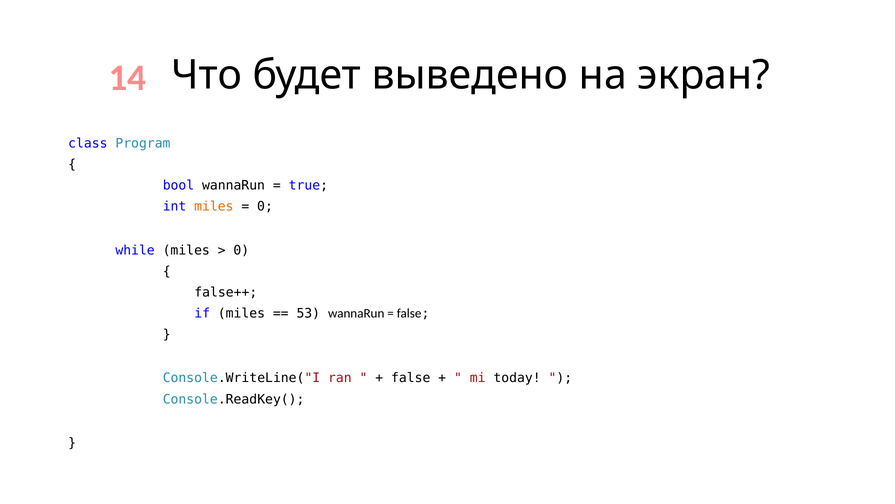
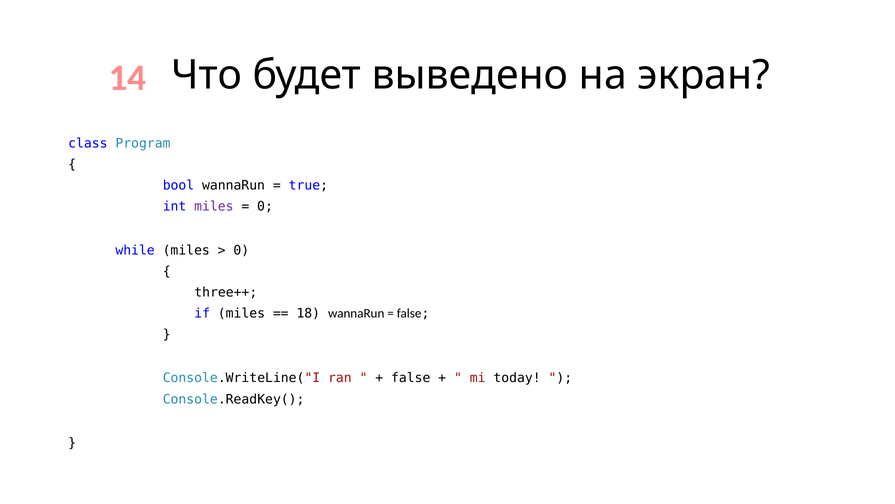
miles at (214, 206) colour: orange -> purple
false++: false++ -> three++
53: 53 -> 18
